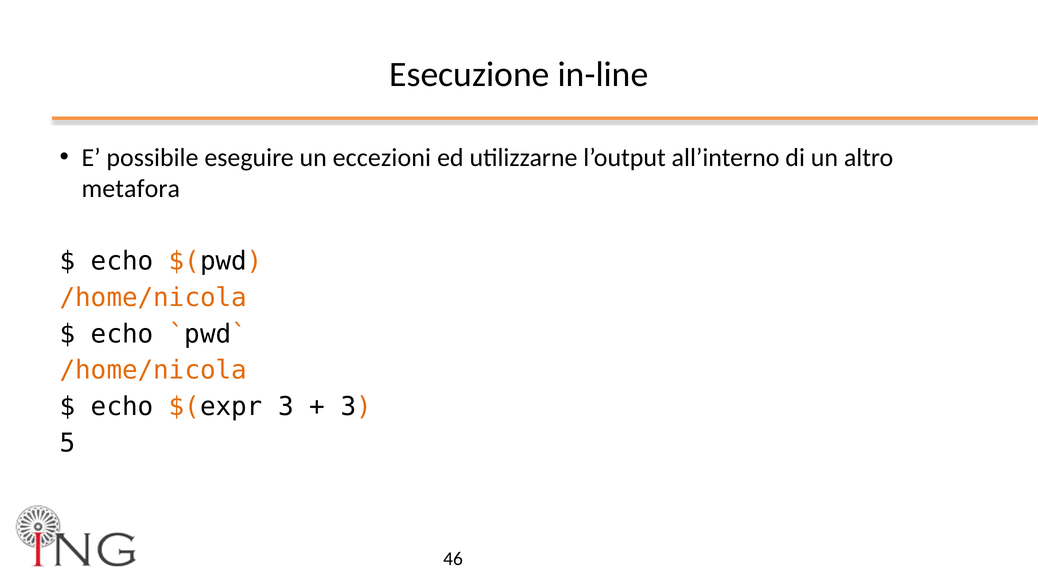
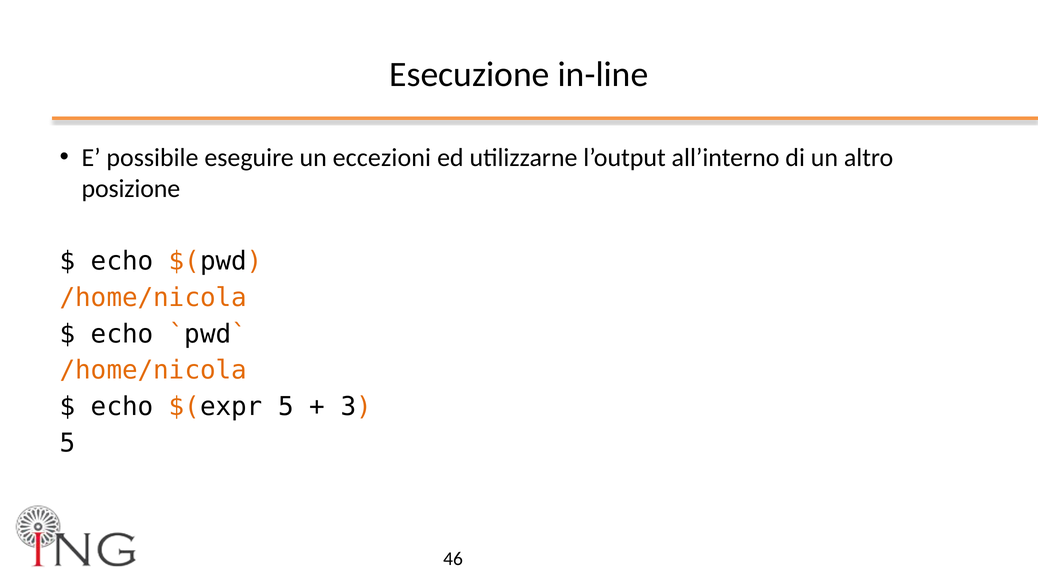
metafora: metafora -> posizione
$(expr 3: 3 -> 5
